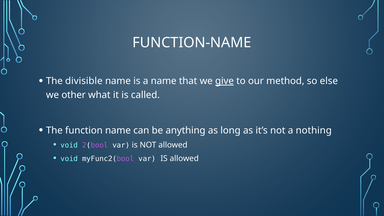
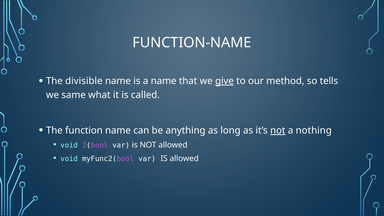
else: else -> tells
other: other -> same
not at (278, 130) underline: none -> present
